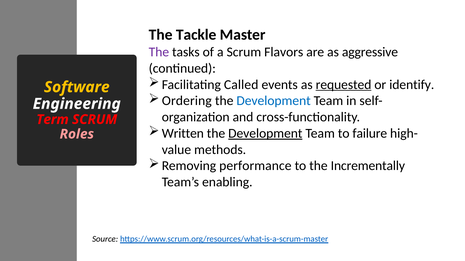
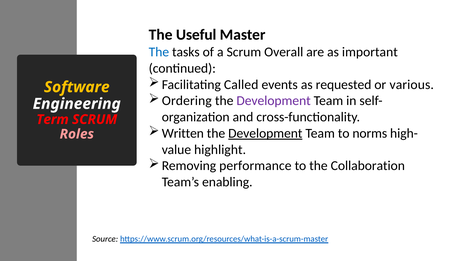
Tackle: Tackle -> Useful
The at (159, 52) colour: purple -> blue
Flavors: Flavors -> Overall
aggressive: aggressive -> important
requested underline: present -> none
identify: identify -> various
Development at (274, 101) colour: blue -> purple
failure: failure -> norms
methods: methods -> highlight
Incrementally: Incrementally -> Collaboration
